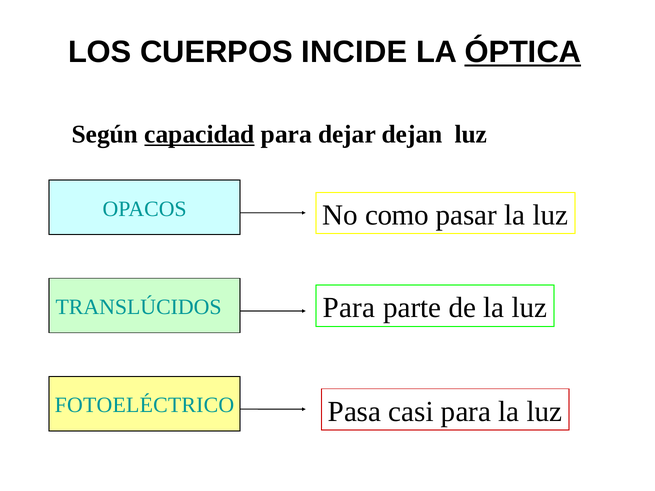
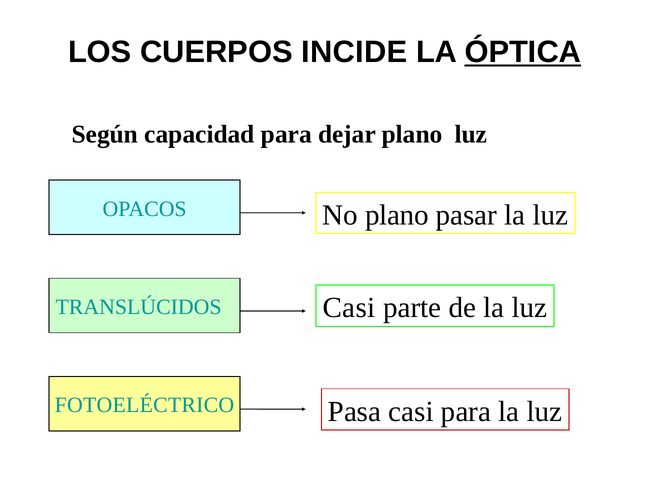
capacidad underline: present -> none
dejar dejan: dejan -> plano
No como: como -> plano
Para at (349, 308): Para -> Casi
